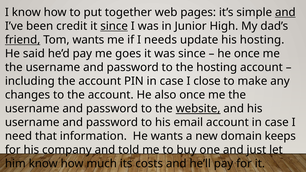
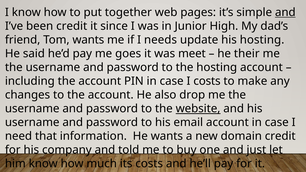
since at (114, 26) underline: present -> none
friend underline: present -> none
was since: since -> meet
he once: once -> their
I close: close -> costs
also once: once -> drop
domain keeps: keeps -> credit
